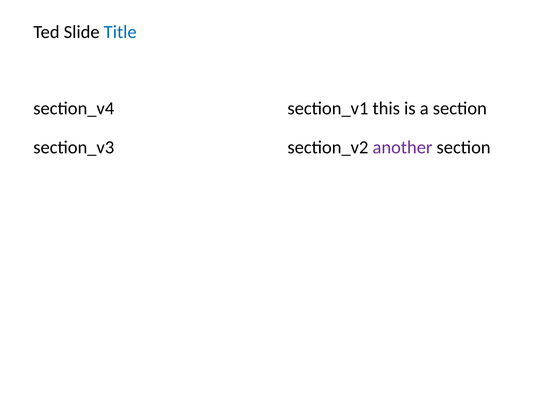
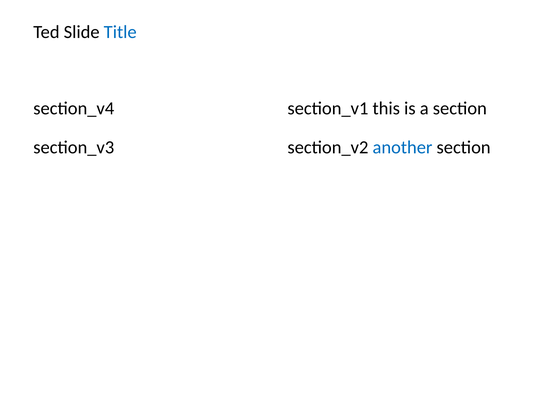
another colour: purple -> blue
